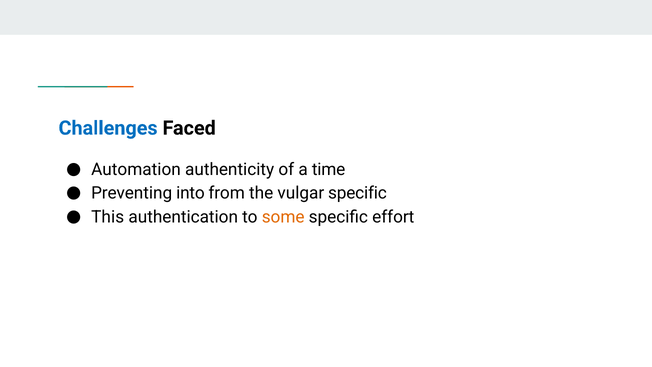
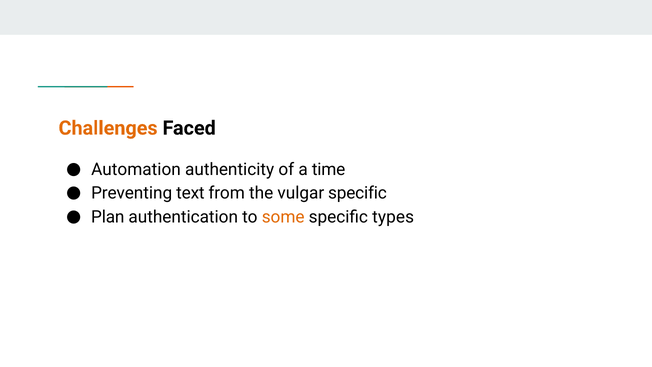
Challenges colour: blue -> orange
into: into -> text
This: This -> Plan
effort: effort -> types
